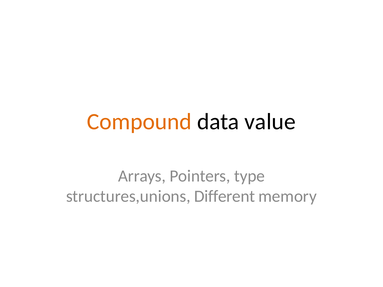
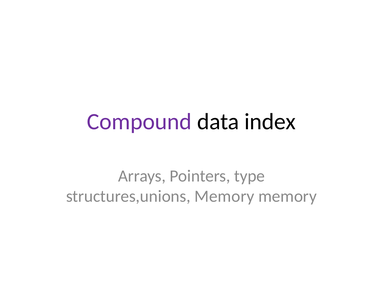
Compound colour: orange -> purple
value: value -> index
structures,unions Different: Different -> Memory
